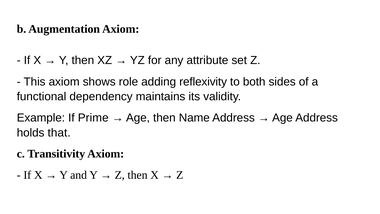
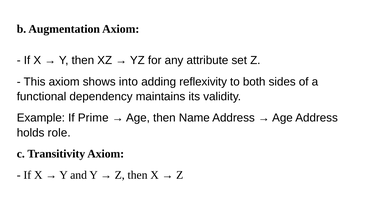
role: role -> into
that: that -> role
